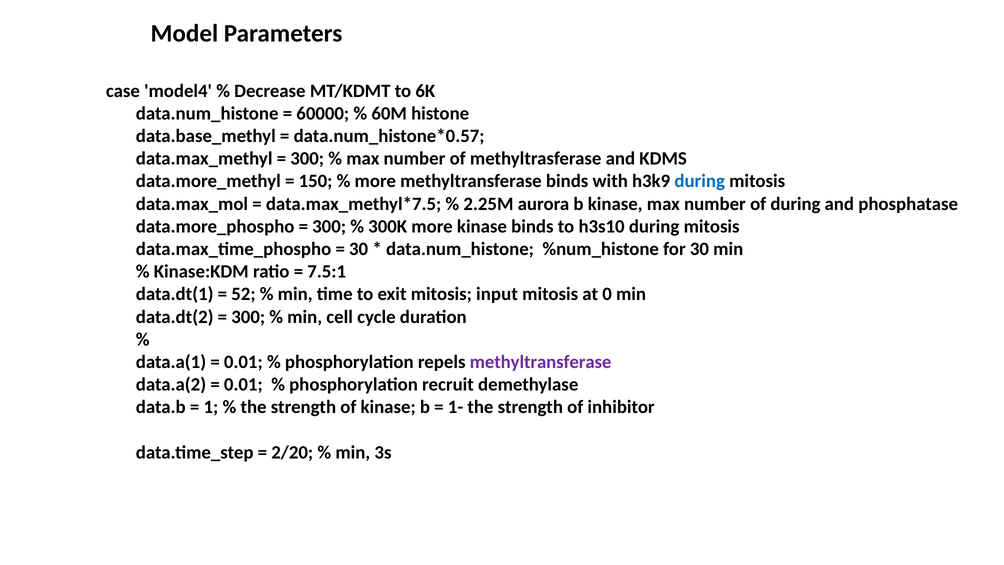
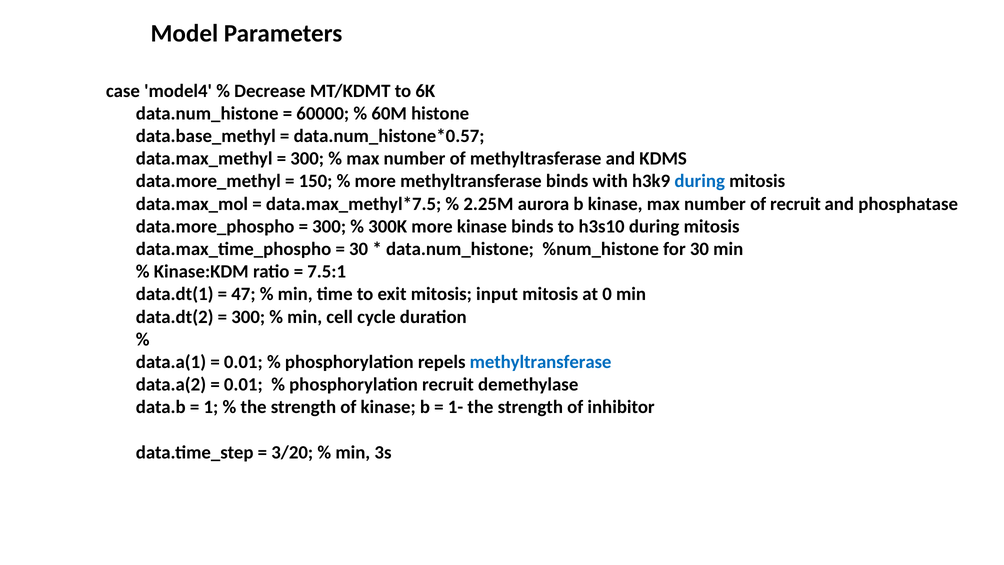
of during: during -> recruit
52: 52 -> 47
methyltransferase at (541, 362) colour: purple -> blue
2/20: 2/20 -> 3/20
